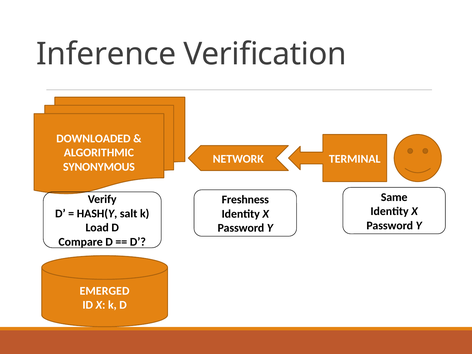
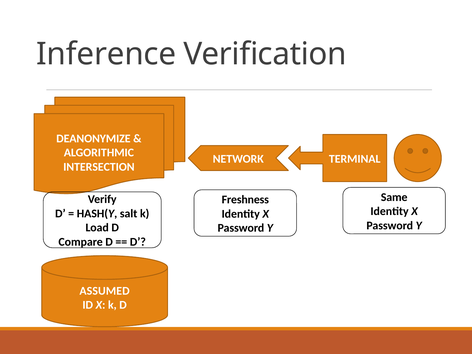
DOWNLOADED: DOWNLOADED -> DEANONYMIZE
SYNONYMOUS: SYNONYMOUS -> INTERSECTION
EMERGED: EMERGED -> ASSUMED
